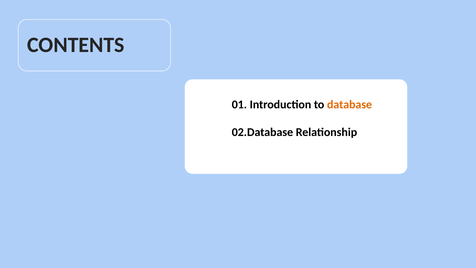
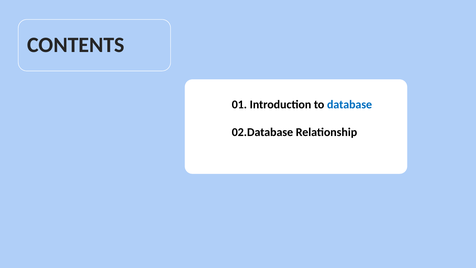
database colour: orange -> blue
